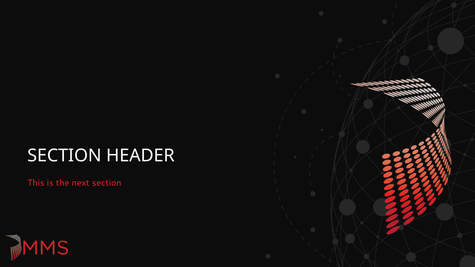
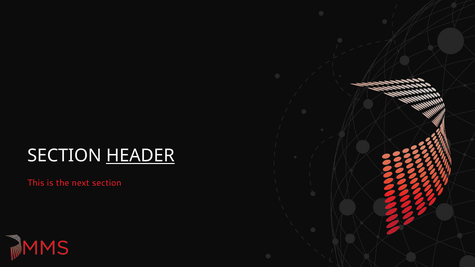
HEADER underline: none -> present
